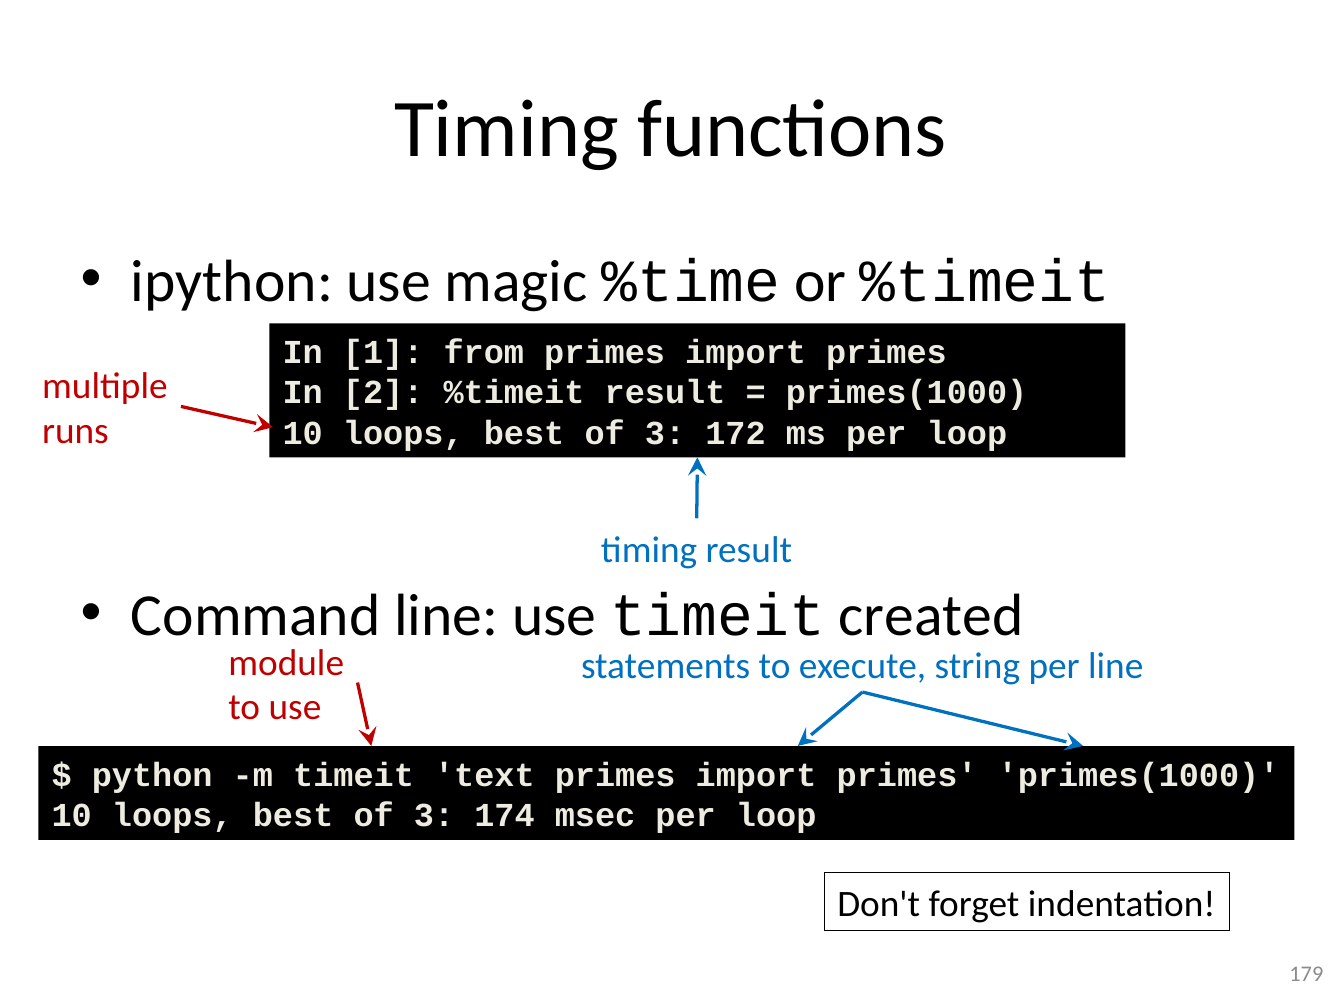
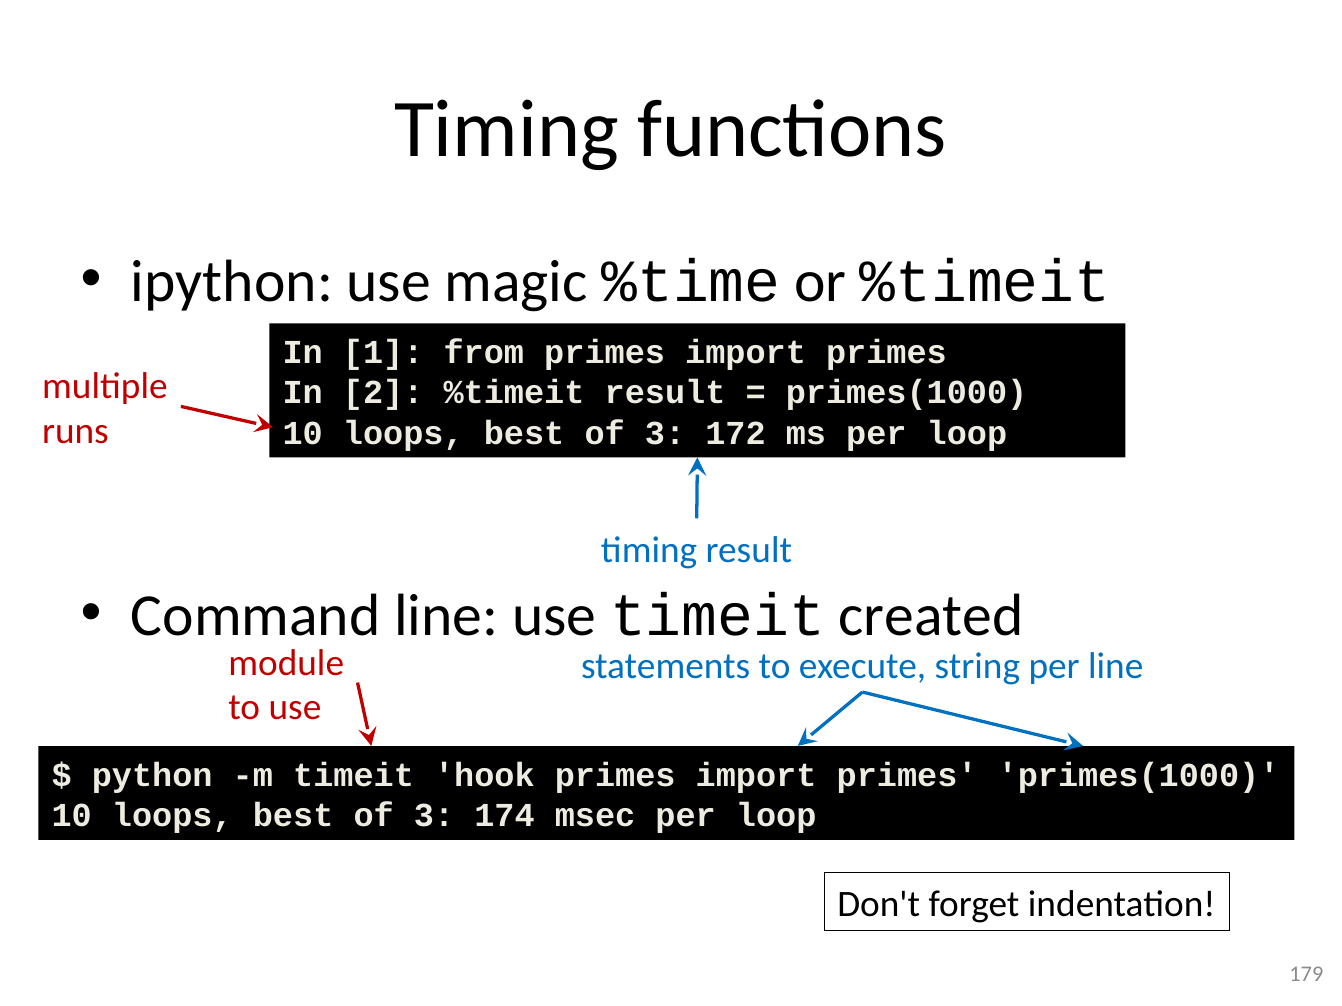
text: text -> hook
